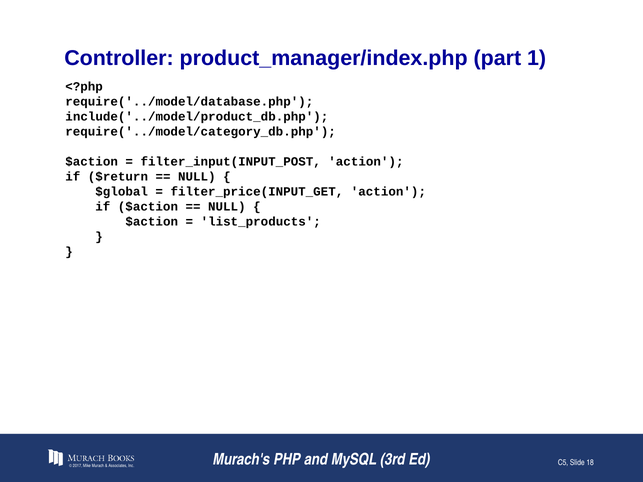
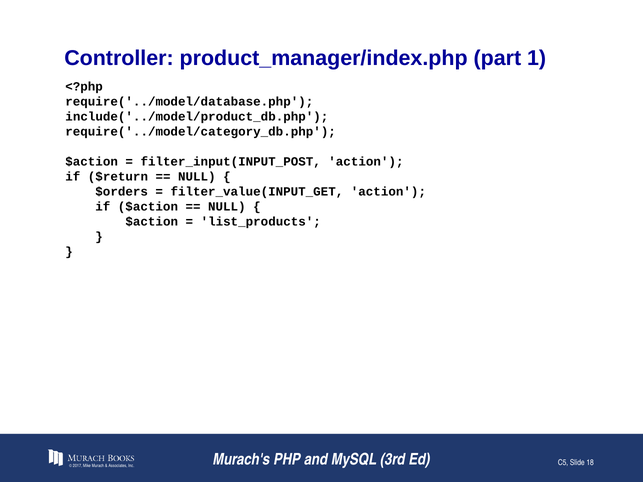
$global: $global -> $orders
filter_price(INPUT_GET: filter_price(INPUT_GET -> filter_value(INPUT_GET
